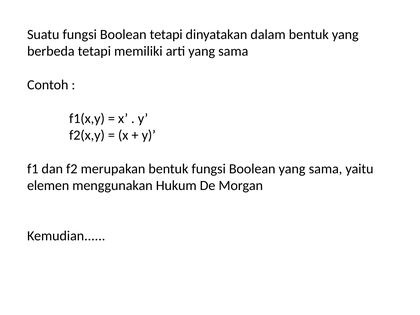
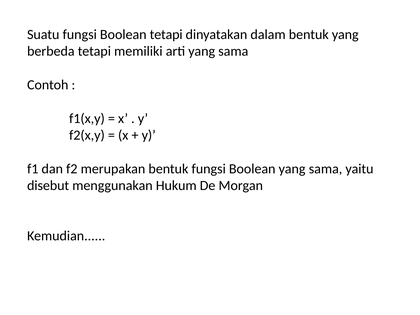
elemen: elemen -> disebut
